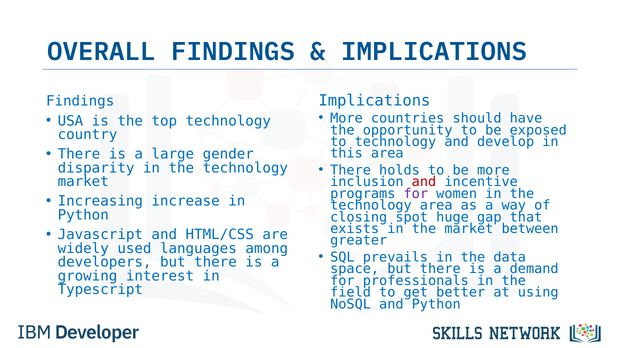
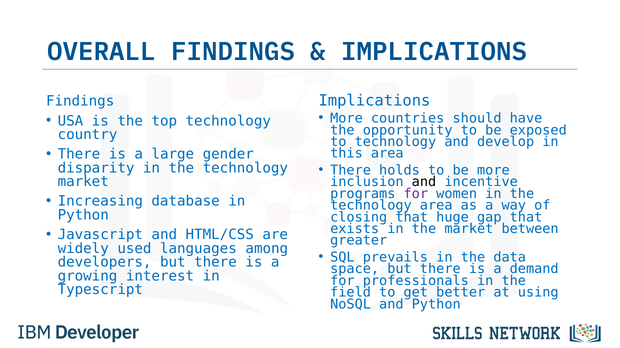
and at (424, 182) colour: red -> black
increase: increase -> database
closing spot: spot -> that
